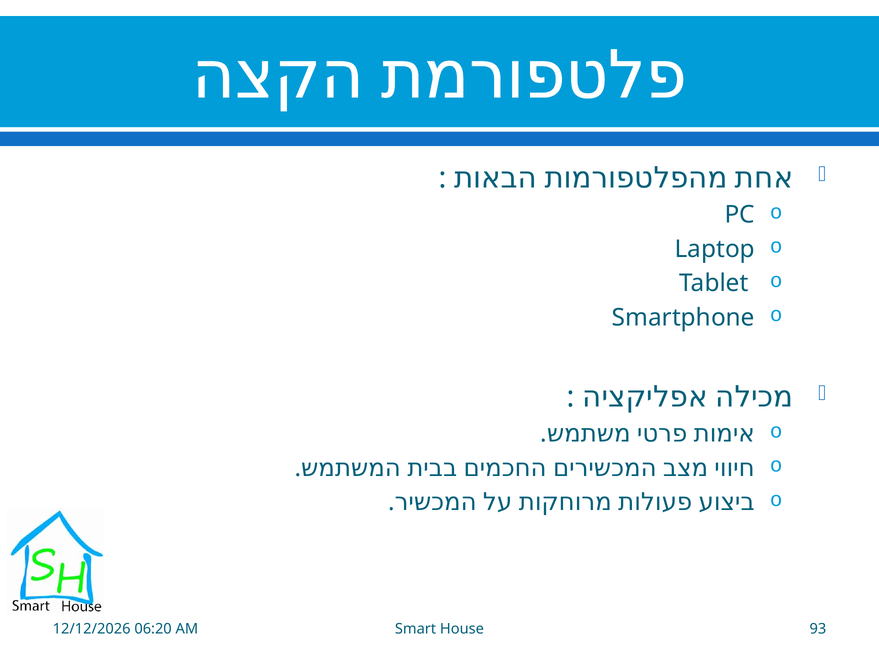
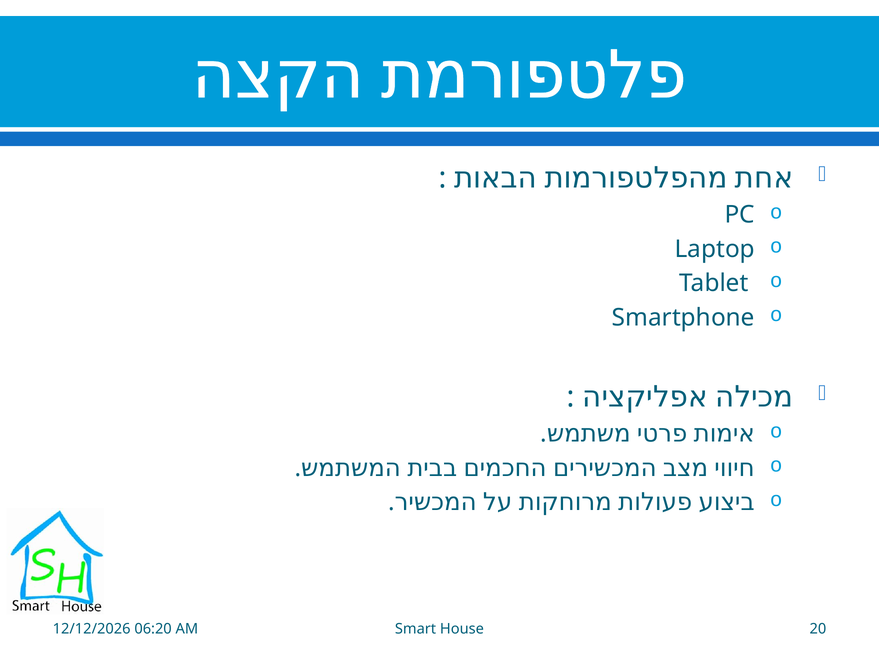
93: 93 -> 20
